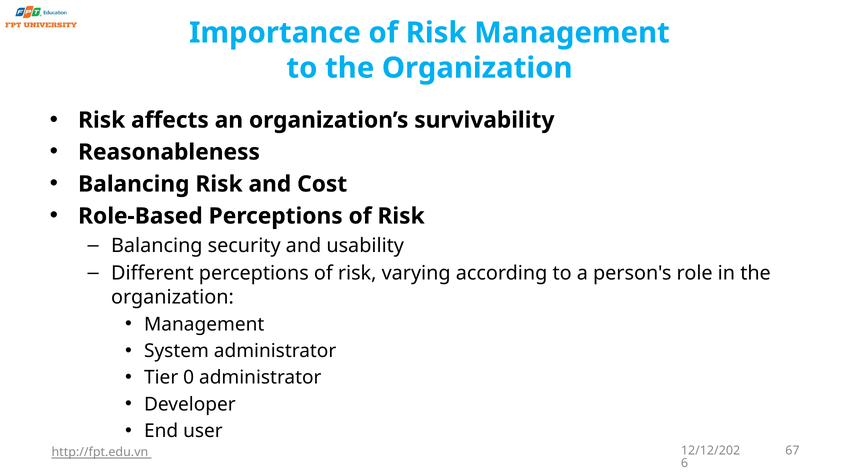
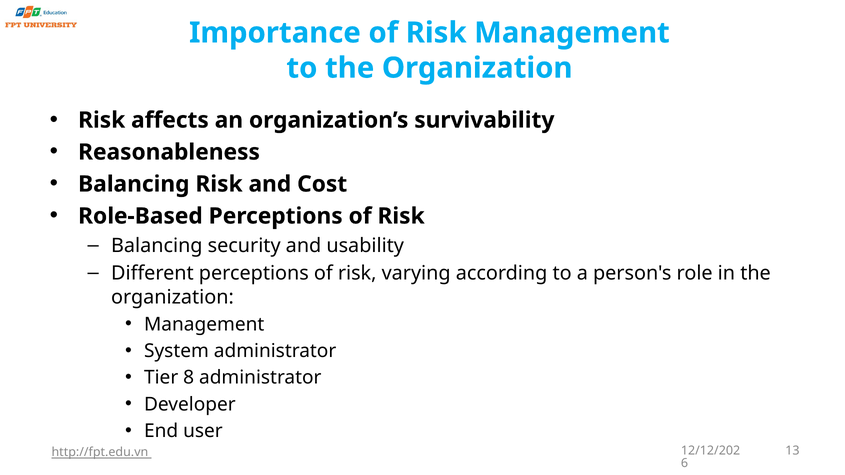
0: 0 -> 8
67: 67 -> 13
